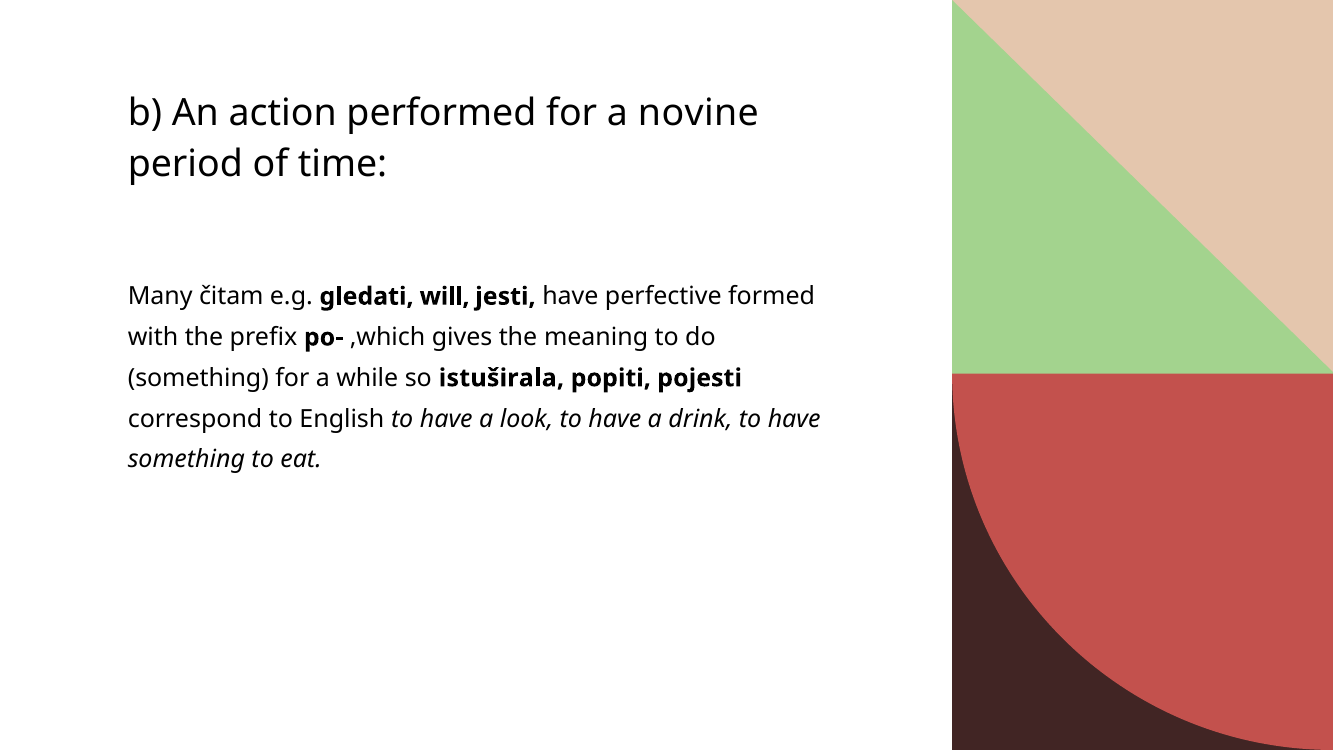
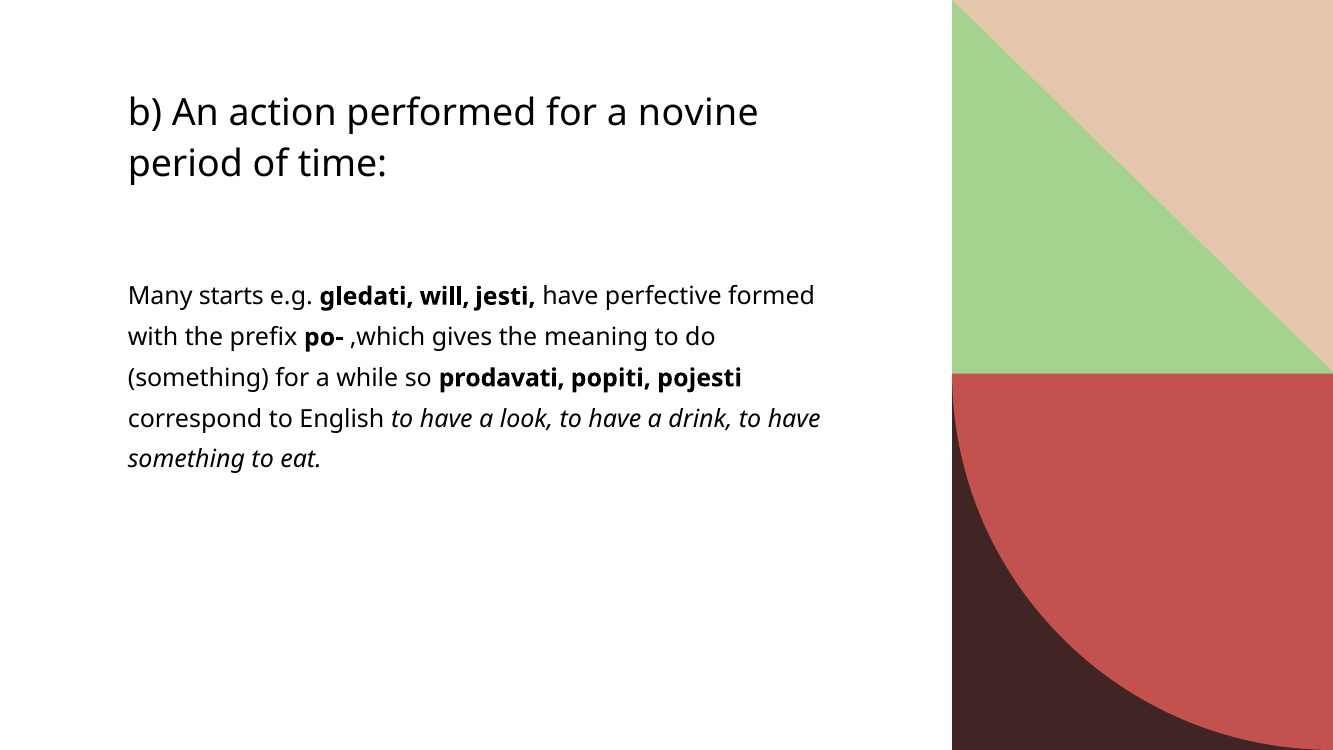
čitam: čitam -> starts
istuširala: istuširala -> prodavati
